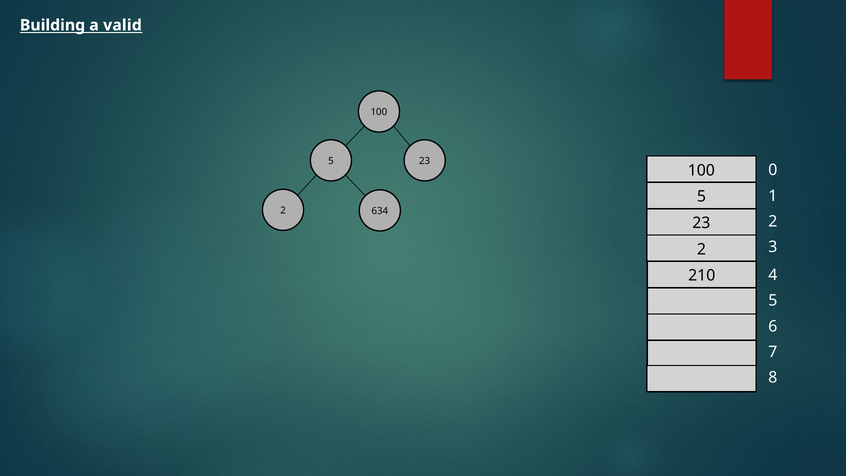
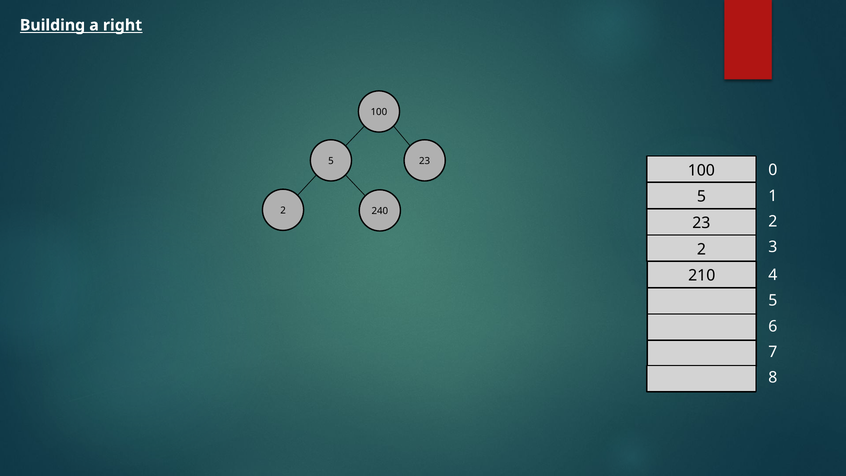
valid: valid -> right
634: 634 -> 240
